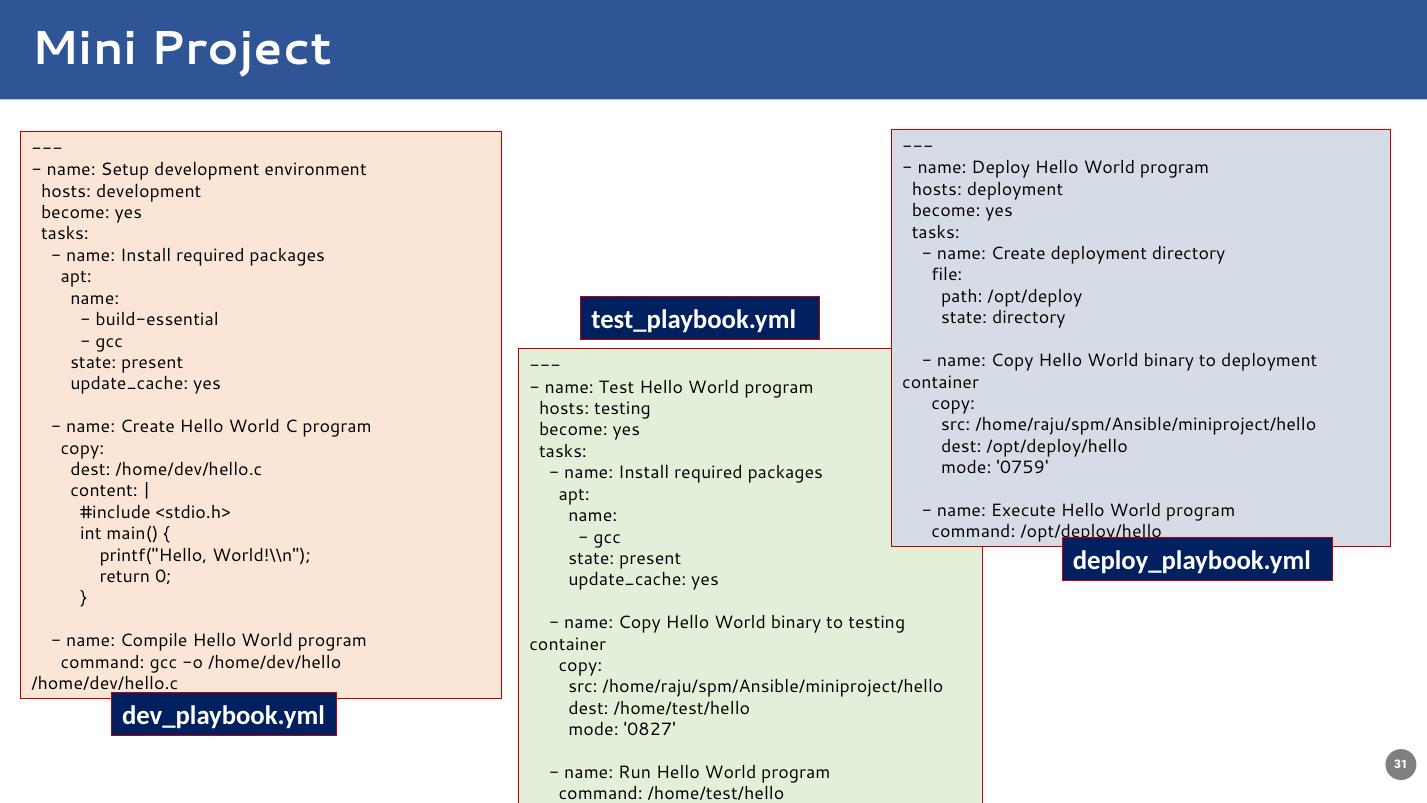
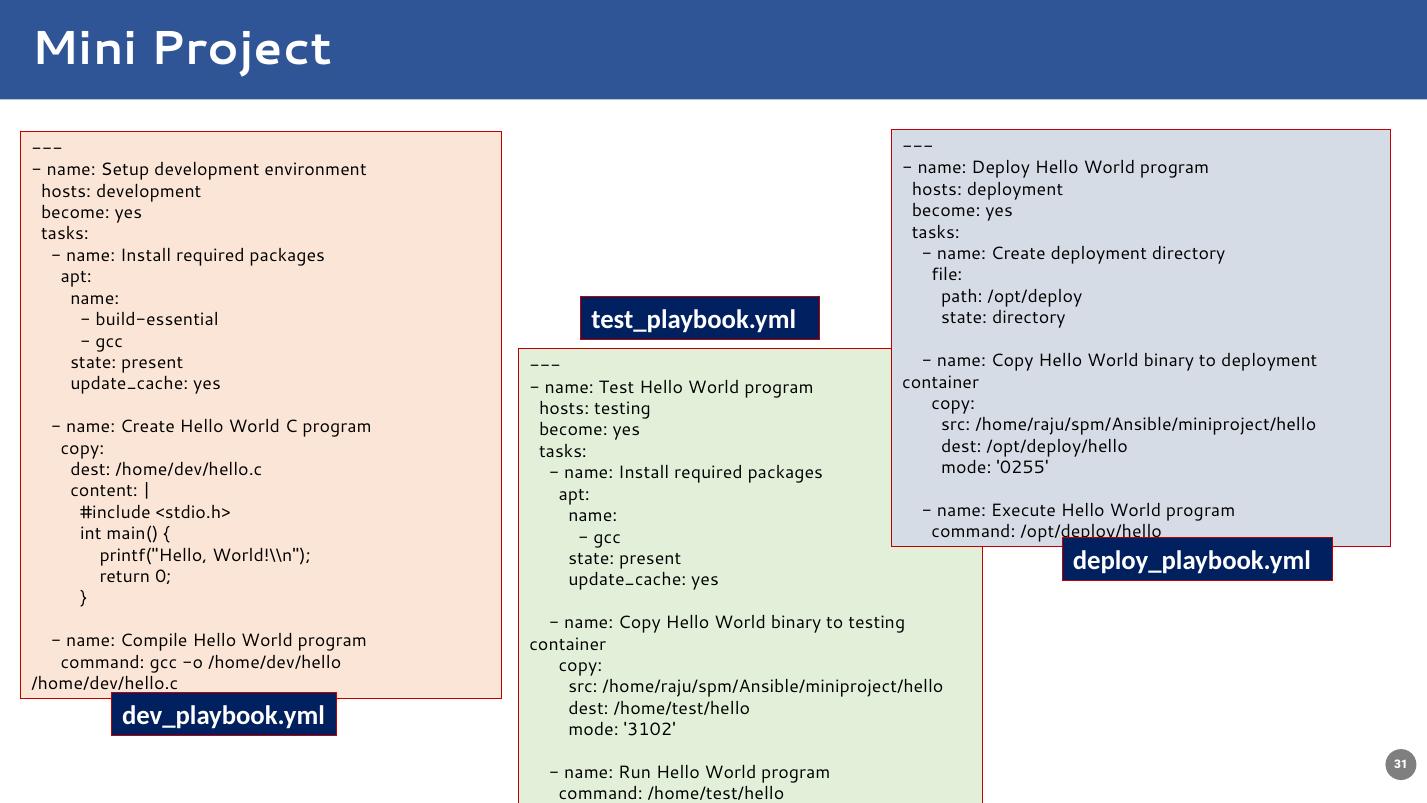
0759: 0759 -> 0255
0827: 0827 -> 3102
